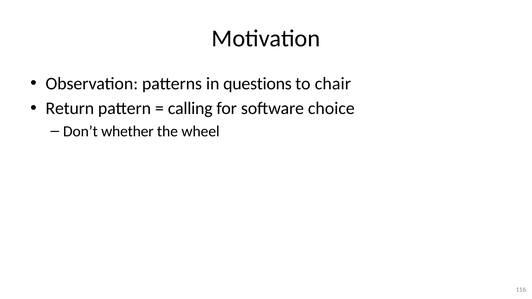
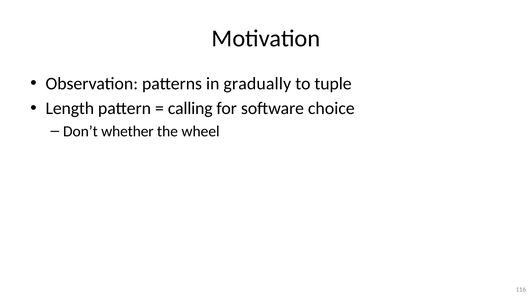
questions: questions -> gradually
chair: chair -> tuple
Return: Return -> Length
